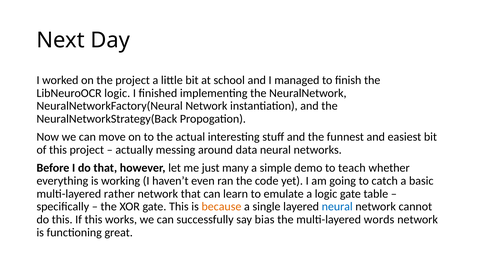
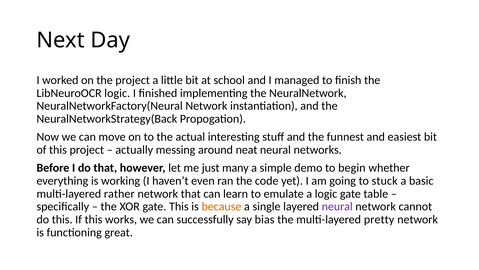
data: data -> neat
teach: teach -> begin
catch: catch -> stuck
neural at (337, 206) colour: blue -> purple
words: words -> pretty
